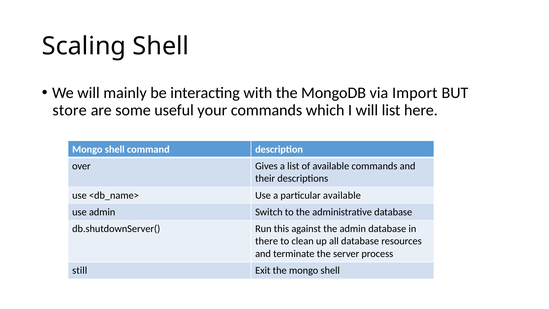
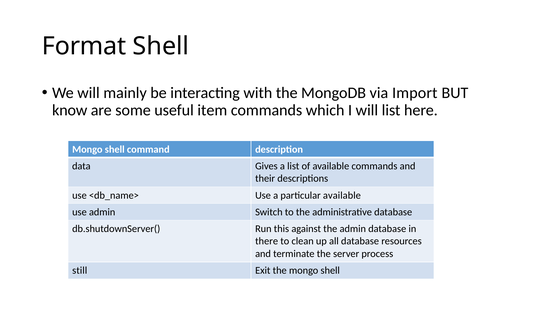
Scaling: Scaling -> Format
store: store -> know
your: your -> item
over: over -> data
